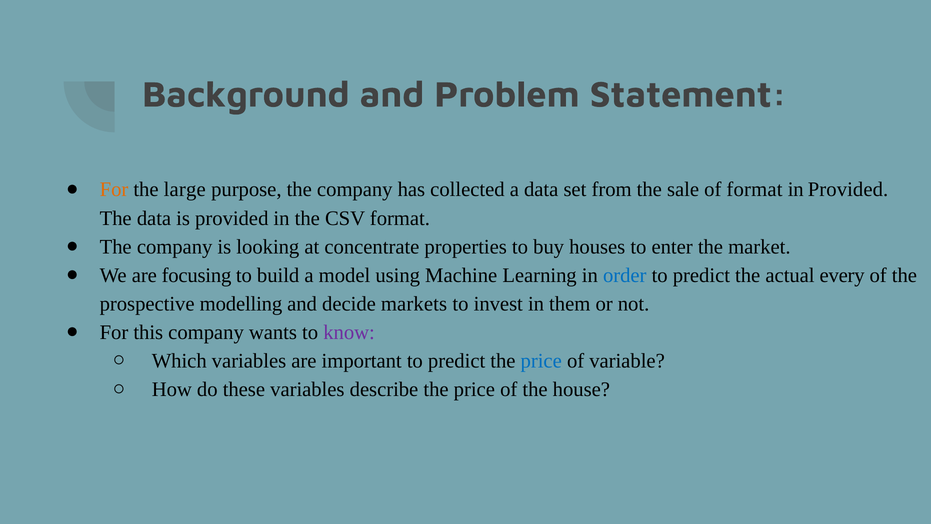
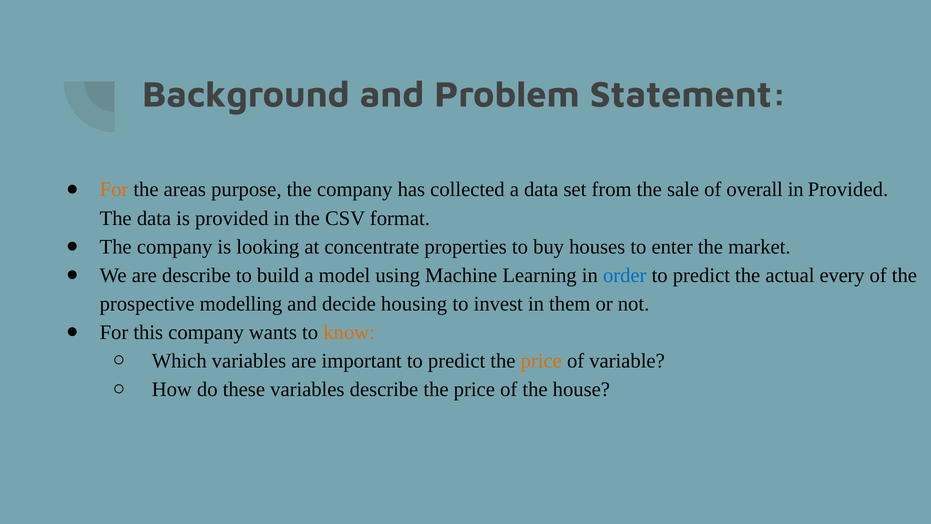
large: large -> areas
of format: format -> overall
are focusing: focusing -> describe
markets: markets -> housing
know colour: purple -> orange
price at (541, 361) colour: blue -> orange
